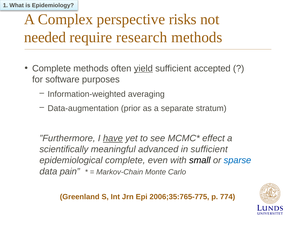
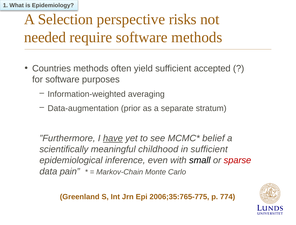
Complex: Complex -> Selection
require research: research -> software
Complete at (52, 68): Complete -> Countries
yield underline: present -> none
effect: effect -> belief
advanced: advanced -> childhood
epidemiological complete: complete -> inference
sparse colour: blue -> red
